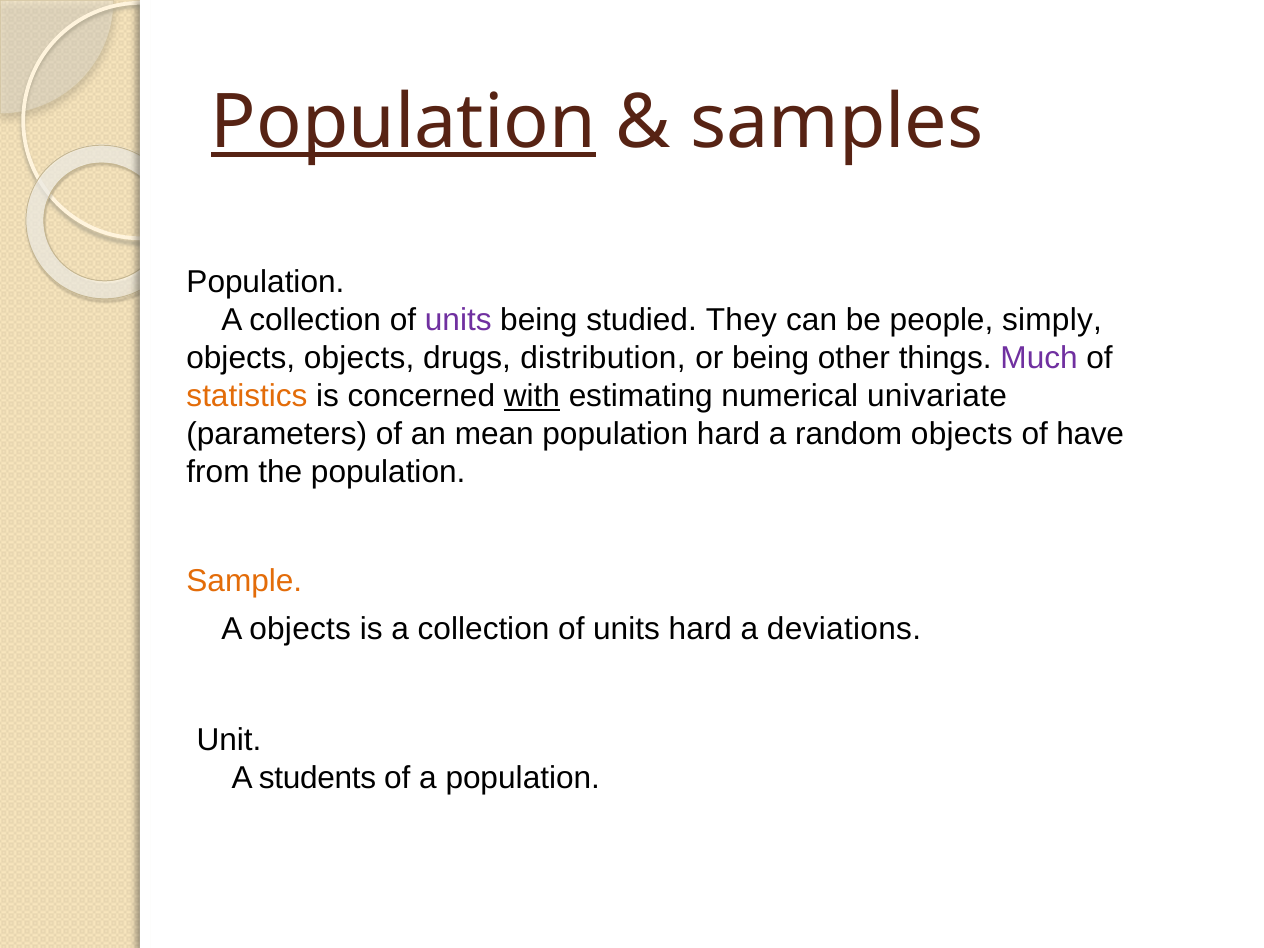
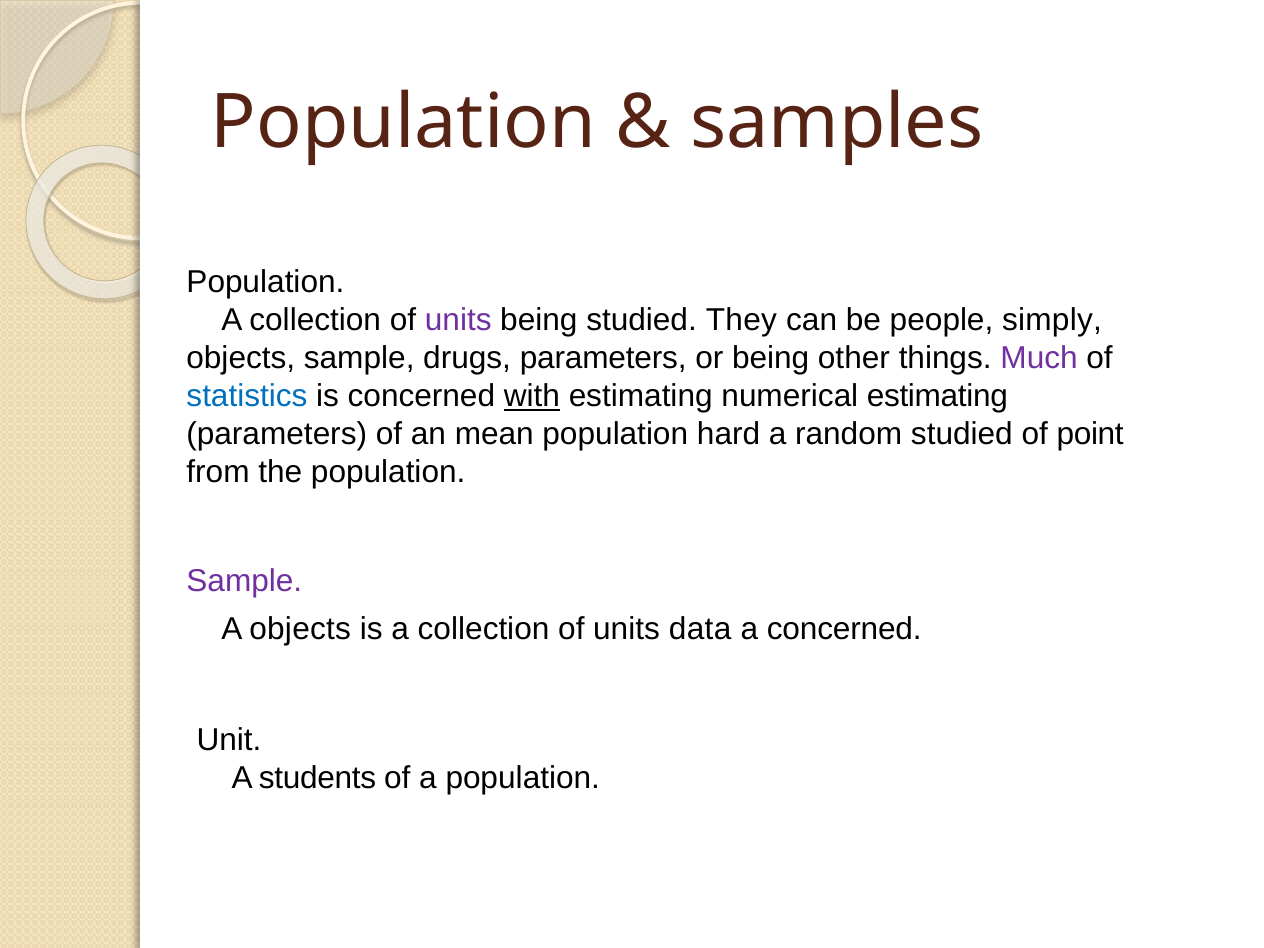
Population at (403, 122) underline: present -> none
objects objects: objects -> sample
drugs distribution: distribution -> parameters
statistics colour: orange -> blue
numerical univariate: univariate -> estimating
random objects: objects -> studied
have: have -> point
Sample at (244, 581) colour: orange -> purple
units hard: hard -> data
a deviations: deviations -> concerned
